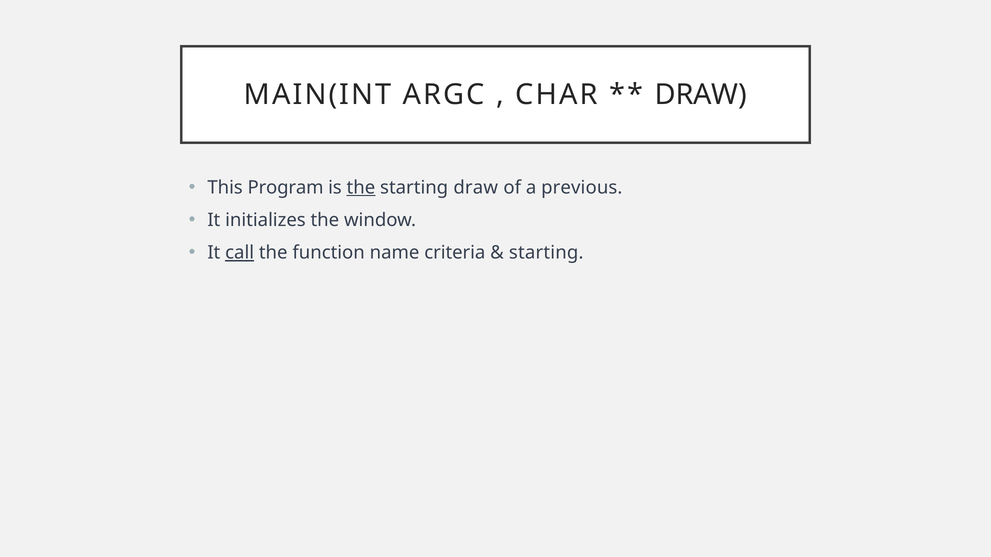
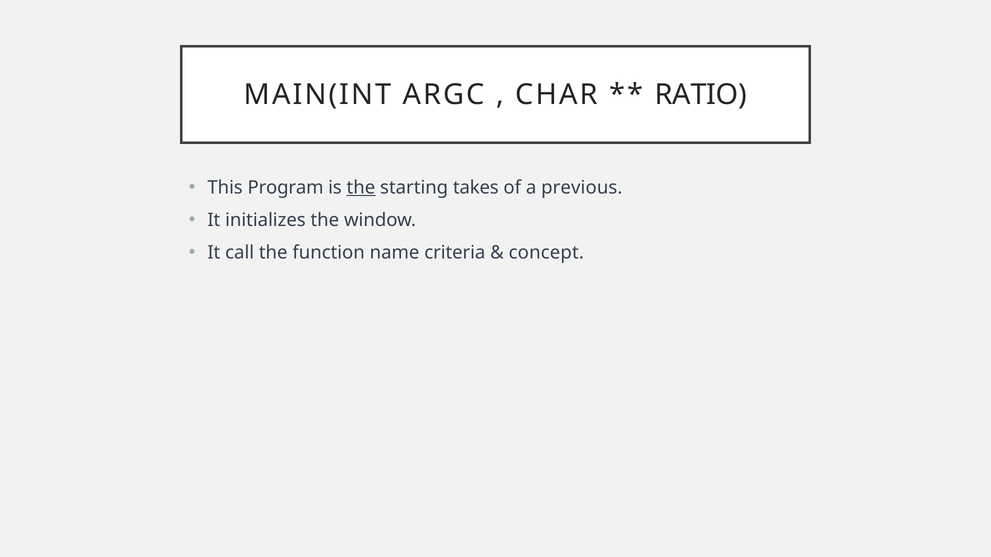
DRAW at (701, 95): DRAW -> RATIO
starting draw: draw -> takes
call underline: present -> none
starting at (546, 253): starting -> concept
